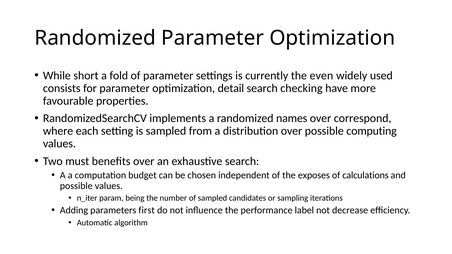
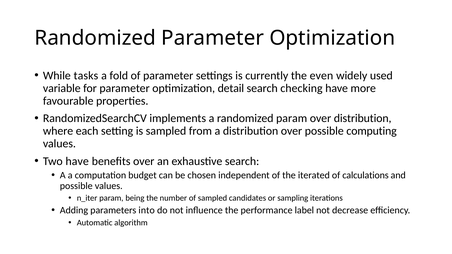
short: short -> tasks
consists: consists -> variable
randomized names: names -> param
over correspond: correspond -> distribution
Two must: must -> have
exposes: exposes -> iterated
first: first -> into
